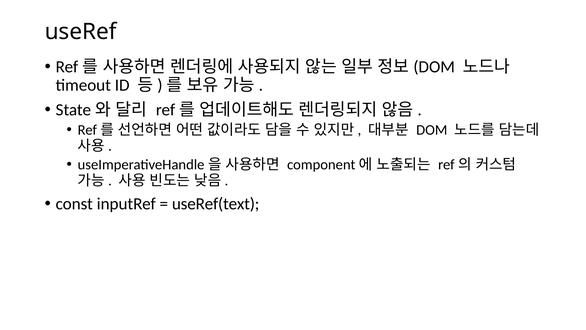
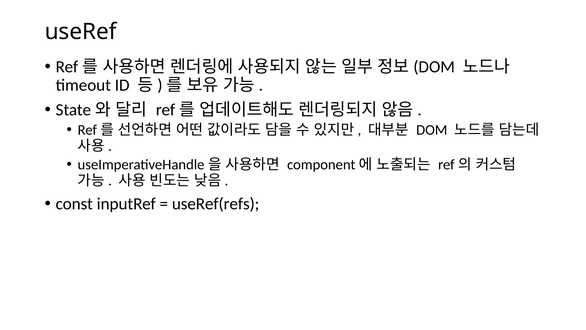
useRef(text: useRef(text -> useRef(refs
